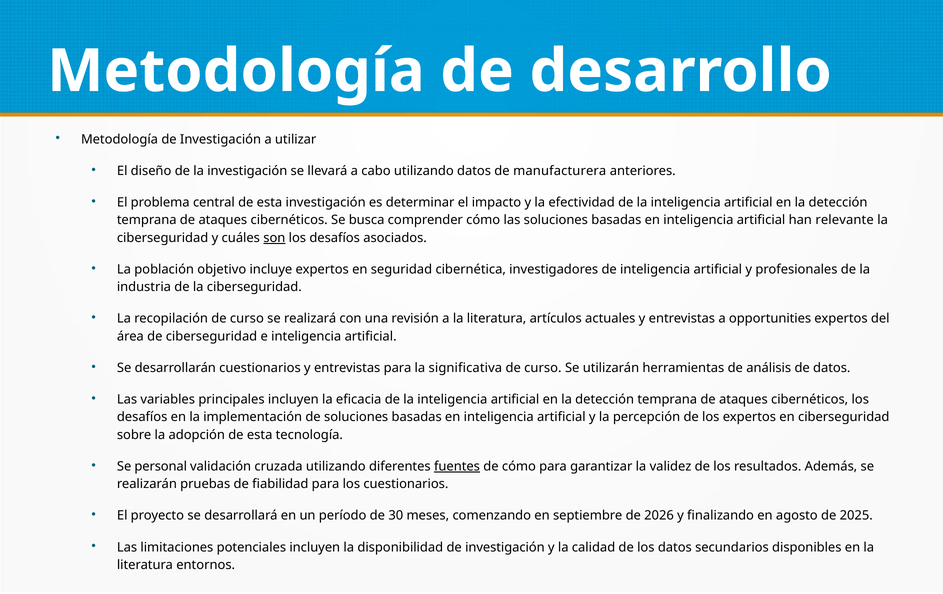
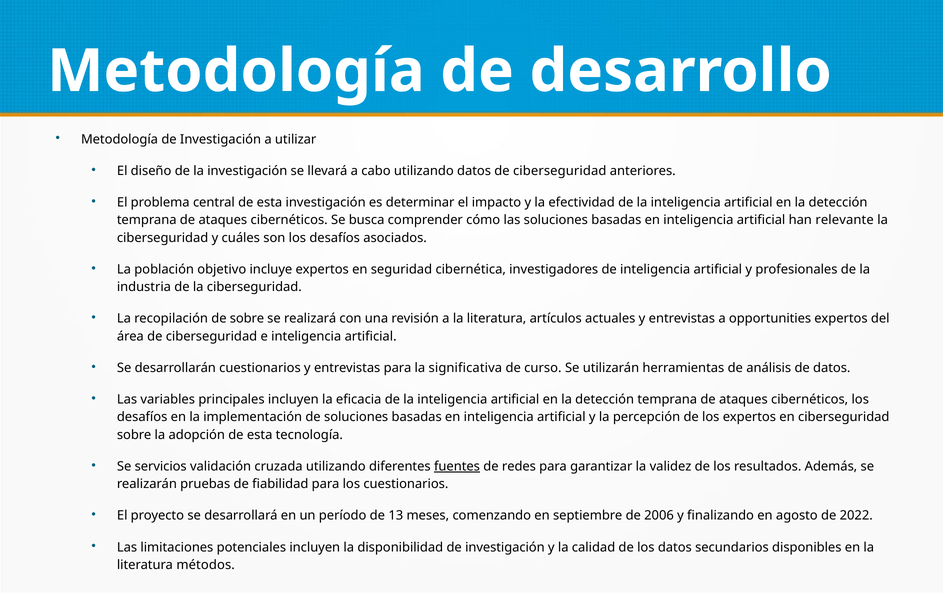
datos de manufacturera: manufacturera -> ciberseguridad
son underline: present -> none
recopilación de curso: curso -> sobre
personal: personal -> servicios
de cómo: cómo -> redes
30: 30 -> 13
2026: 2026 -> 2006
2025: 2025 -> 2022
entornos: entornos -> métodos
